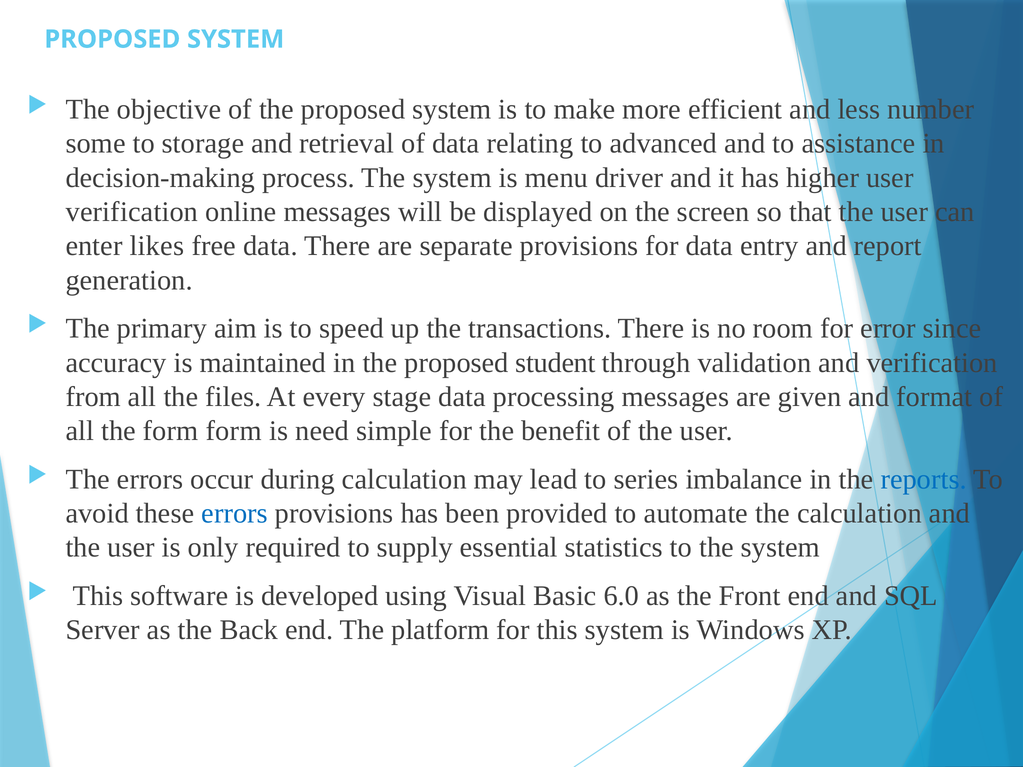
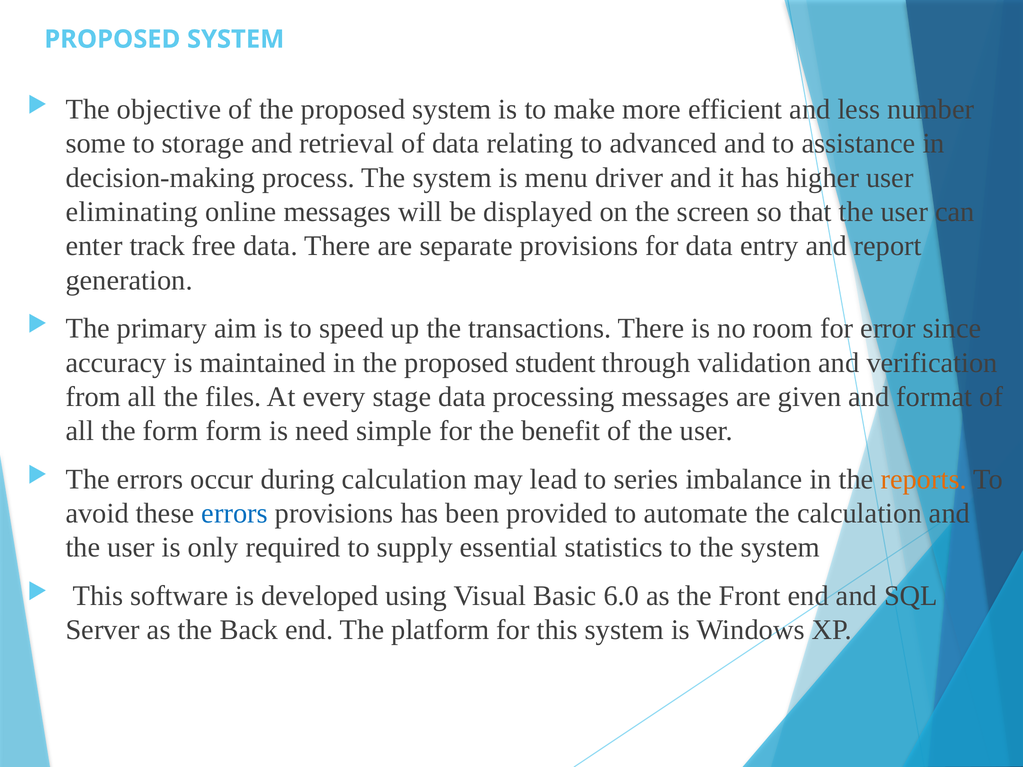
verification at (132, 212): verification -> eliminating
likes: likes -> track
reports colour: blue -> orange
